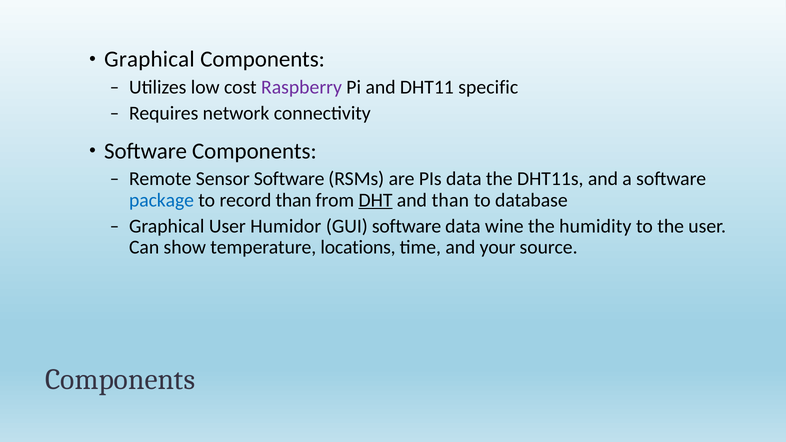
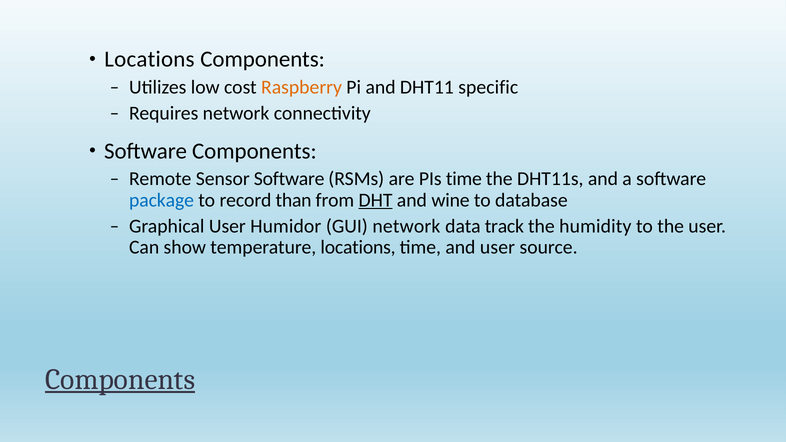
Graphical at (149, 59): Graphical -> Locations
Raspberry colour: purple -> orange
PIs data: data -> time
and than: than -> wine
GUI software: software -> network
wine: wine -> track
and your: your -> user
Components at (120, 380) underline: none -> present
